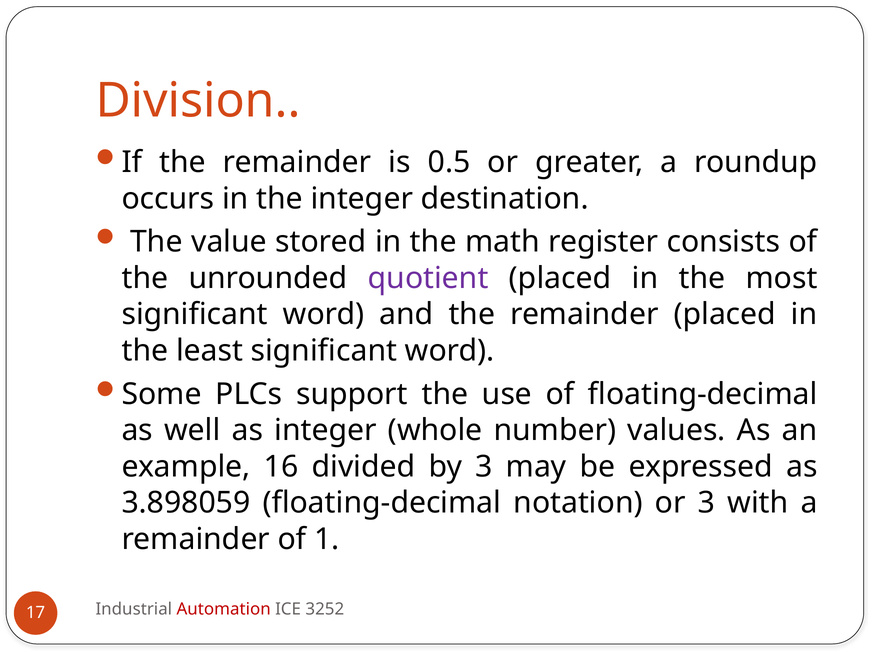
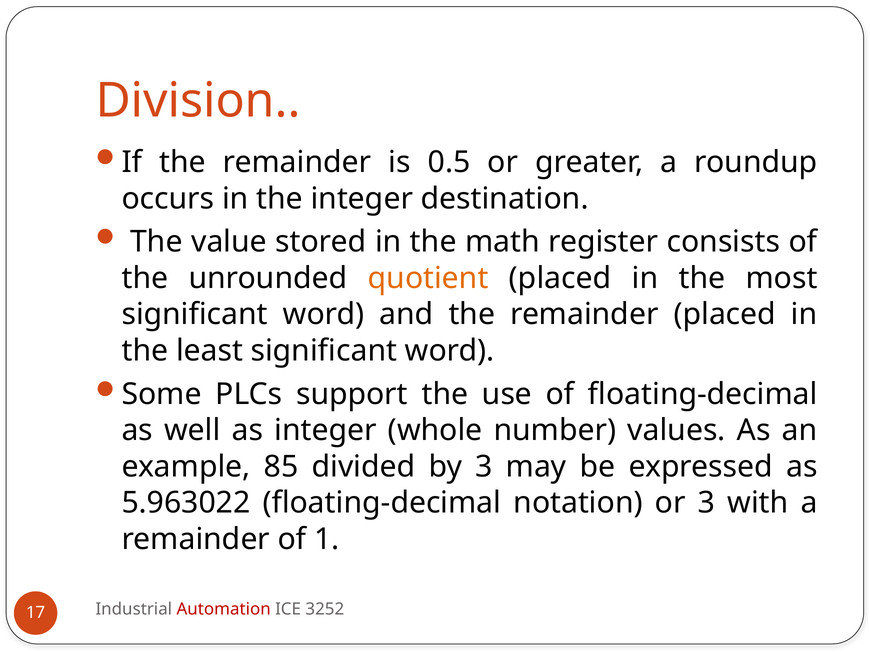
quotient colour: purple -> orange
16: 16 -> 85
3.898059: 3.898059 -> 5.963022
